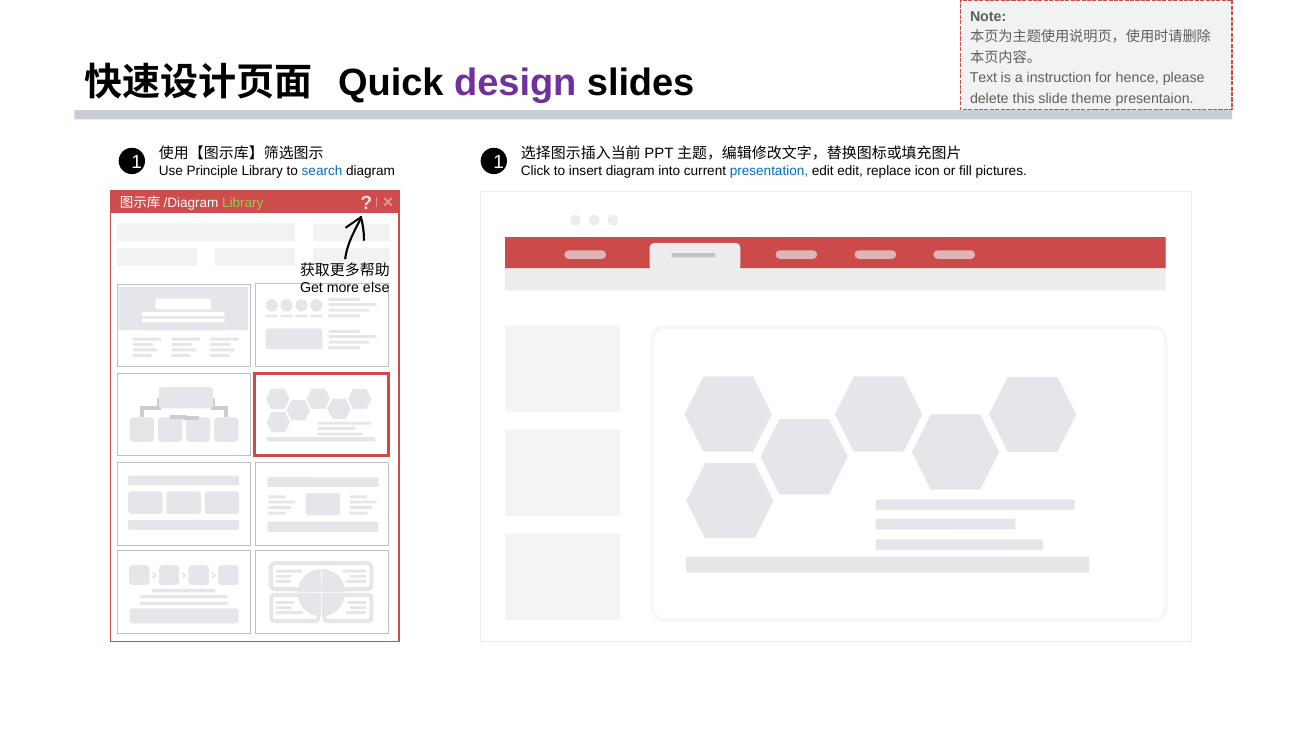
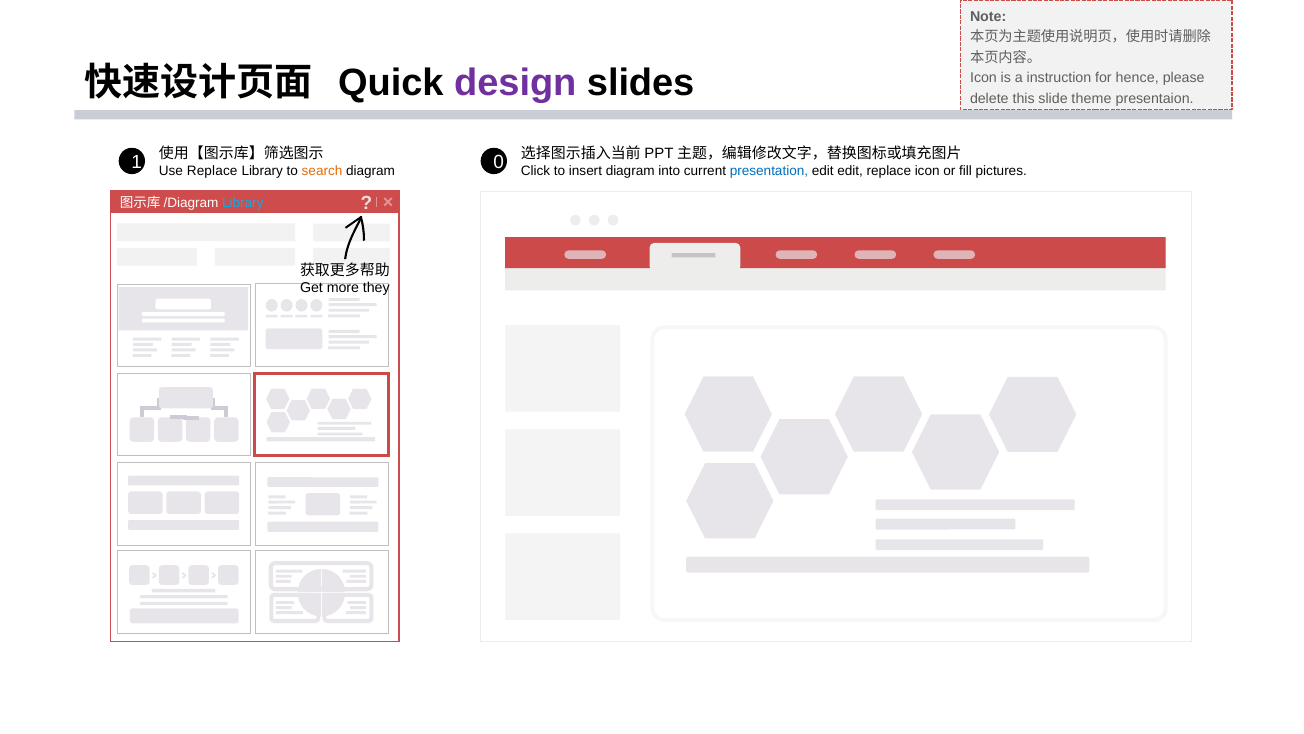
Text at (984, 78): Text -> Icon
1 1: 1 -> 0
Use Principle: Principle -> Replace
search colour: blue -> orange
Library at (243, 203) colour: light green -> light blue
else: else -> they
